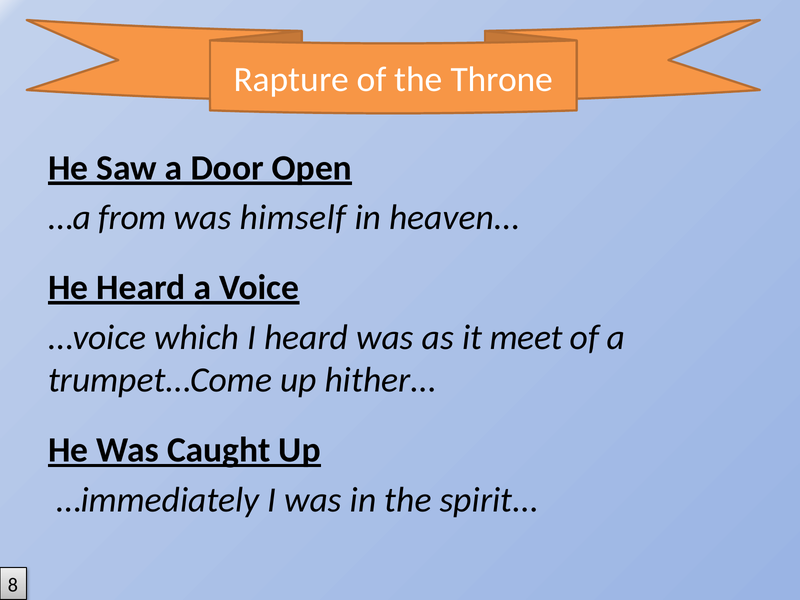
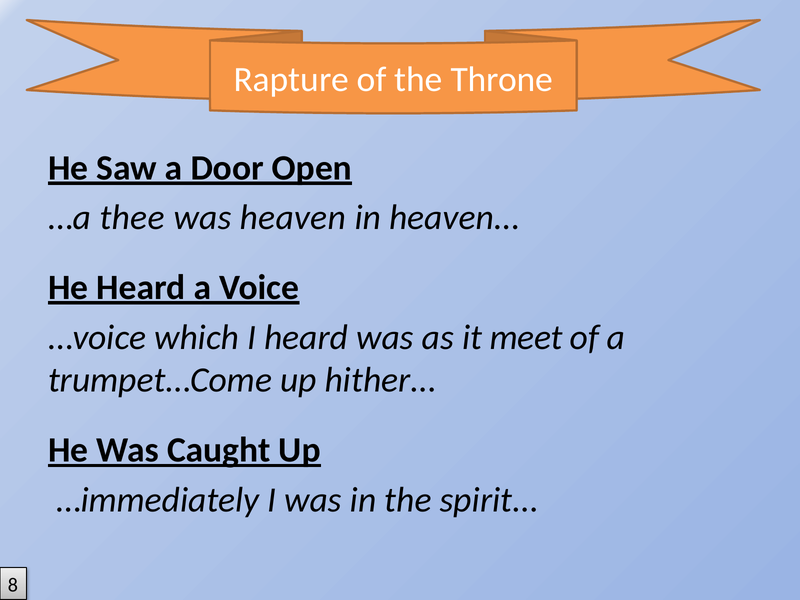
from: from -> thee
himself: himself -> heaven
